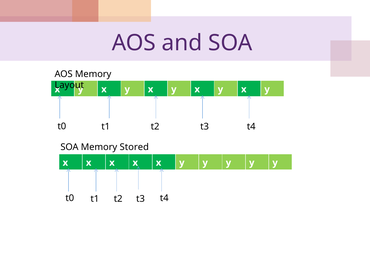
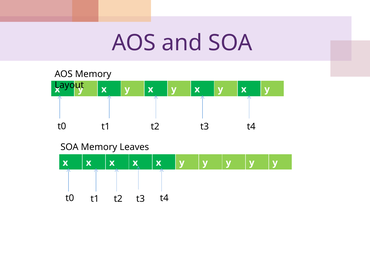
Stored: Stored -> Leaves
